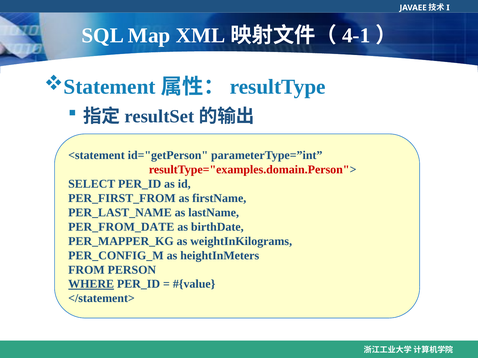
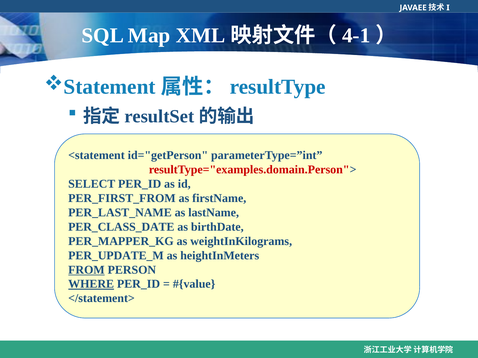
PER_FROM_DATE: PER_FROM_DATE -> PER_CLASS_DATE
PER_CONFIG_M: PER_CONFIG_M -> PER_UPDATE_M
FROM underline: none -> present
